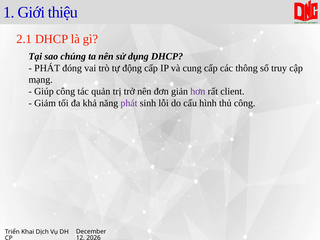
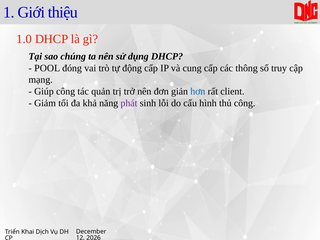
2.1: 2.1 -> 1.0
PHÁT at (47, 68): PHÁT -> POOL
hơn colour: purple -> blue
